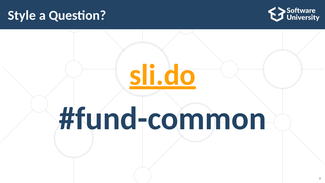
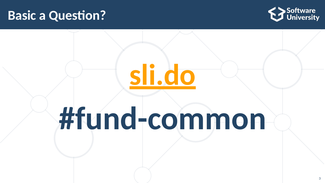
Style: Style -> Basic
